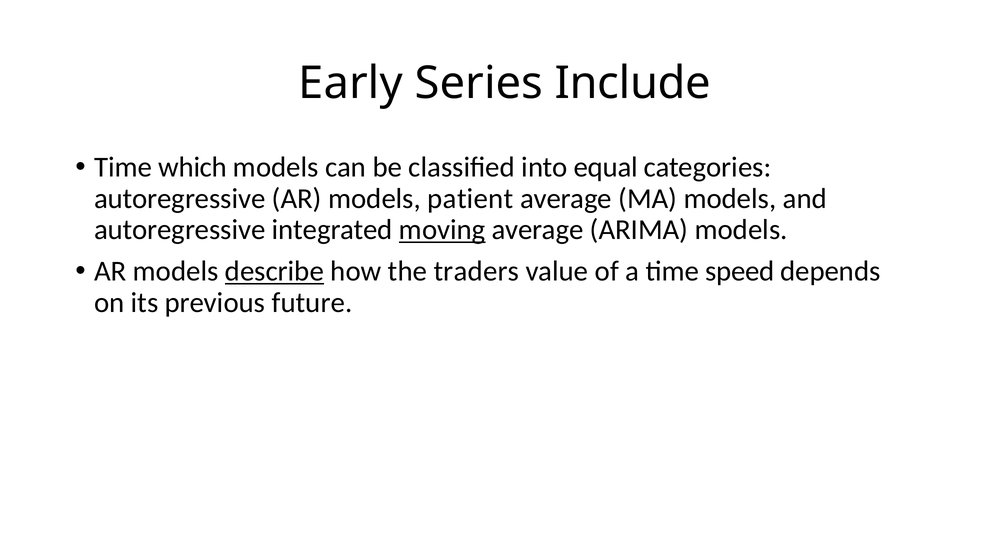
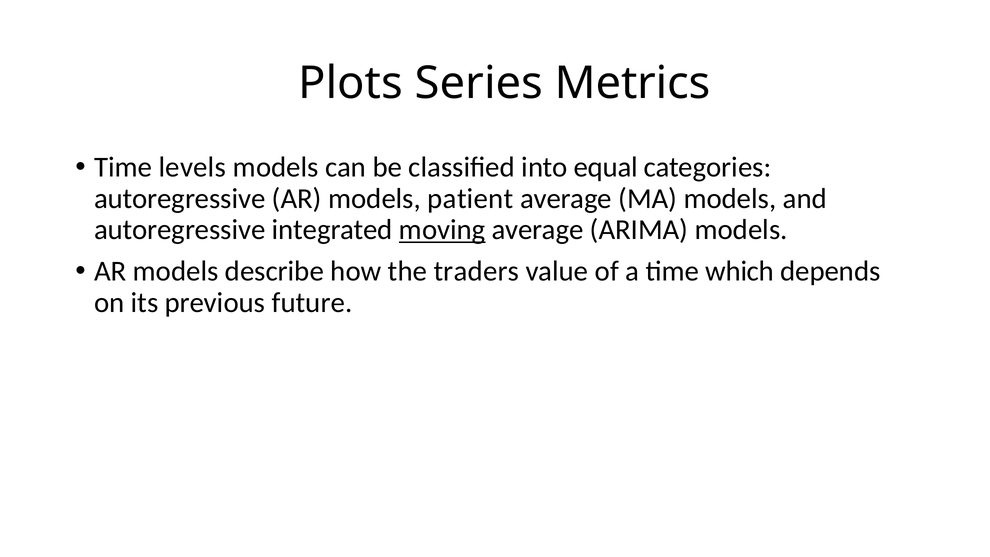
Early: Early -> Plots
Include: Include -> Metrics
which: which -> levels
describe underline: present -> none
speed: speed -> which
